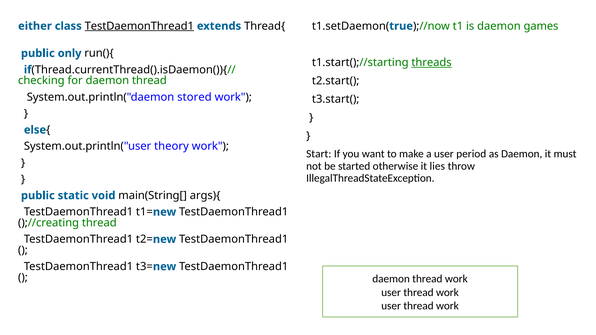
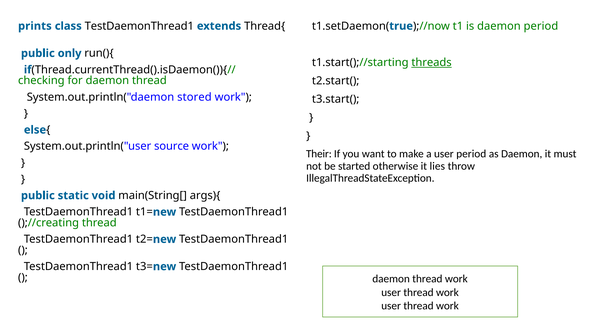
daemon games: games -> period
either: either -> prints
TestDaemonThread1 at (139, 26) underline: present -> none
theory: theory -> source
Start: Start -> Their
